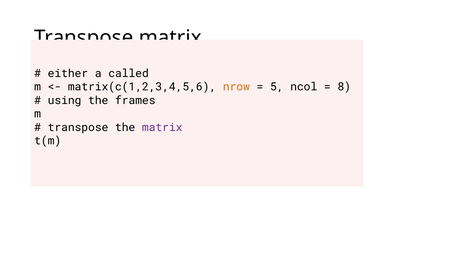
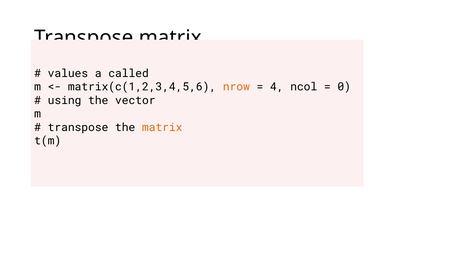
either: either -> values
5: 5 -> 4
8: 8 -> 0
frames: frames -> vector
matrix at (162, 127) colour: purple -> orange
